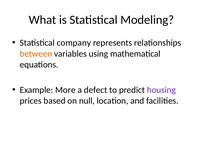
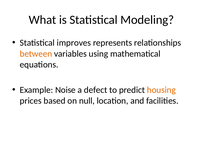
company: company -> improves
More: More -> Noise
housing colour: purple -> orange
